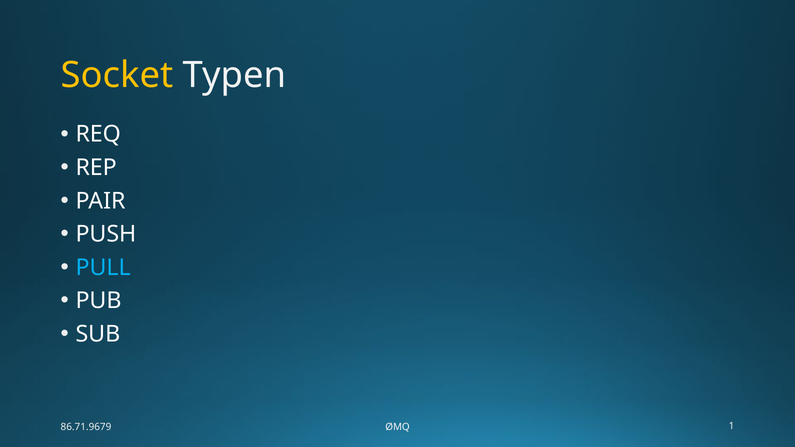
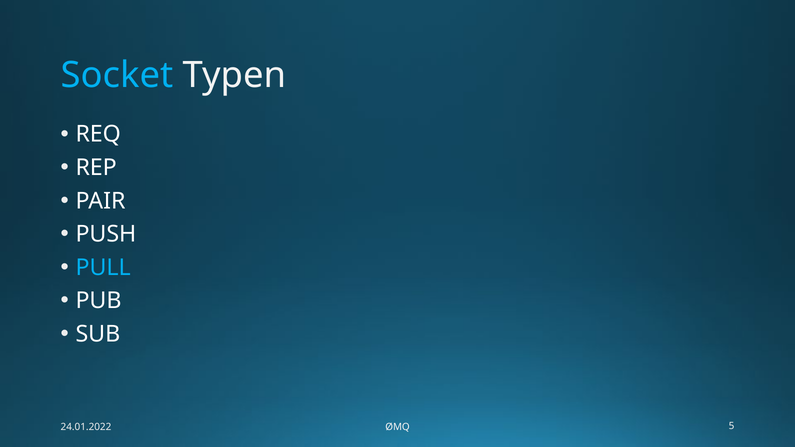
Socket colour: yellow -> light blue
86.71.9679: 86.71.9679 -> 24.01.2022
1: 1 -> 5
